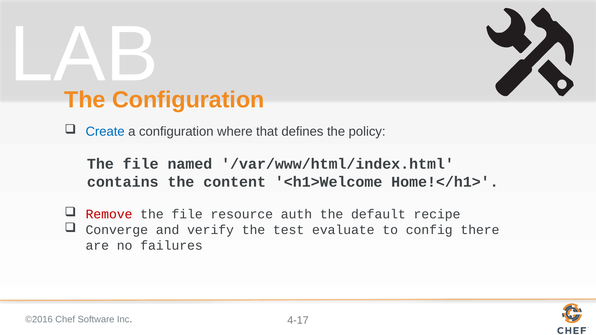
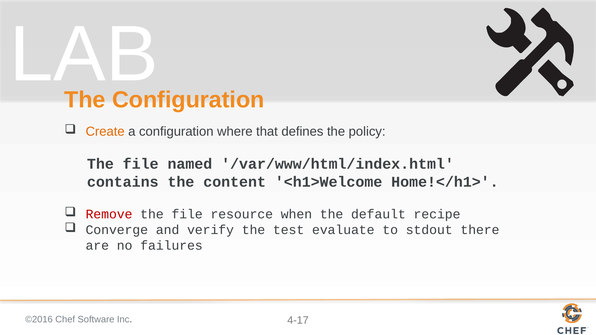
Create colour: blue -> orange
auth: auth -> when
config: config -> stdout
